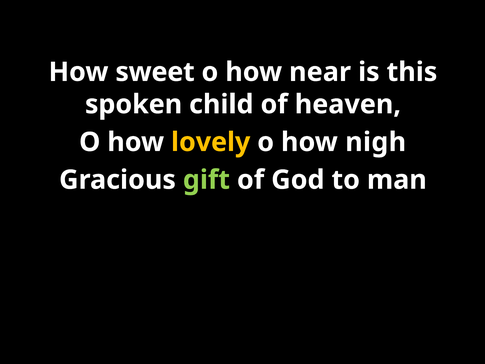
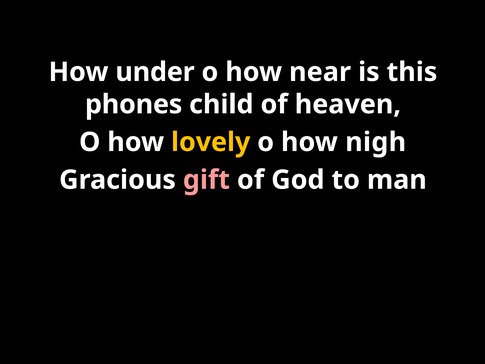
sweet: sweet -> under
spoken: spoken -> phones
gift colour: light green -> pink
